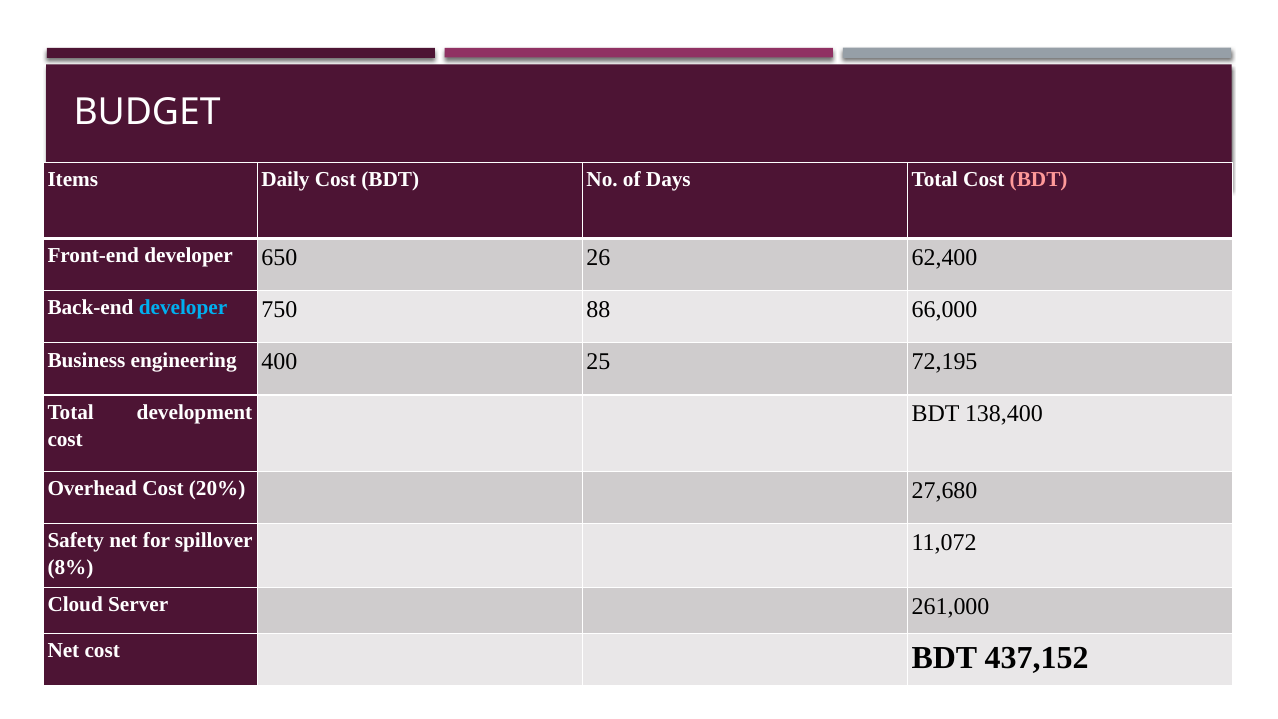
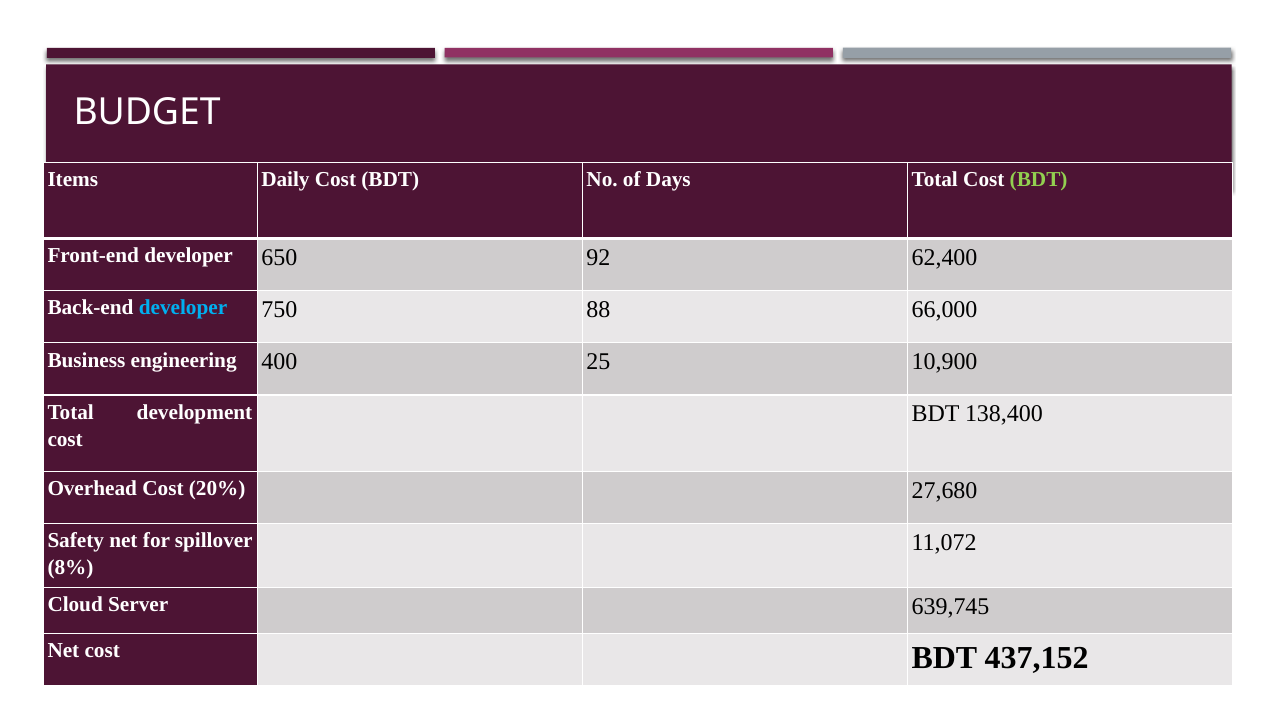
BDT at (1039, 180) colour: pink -> light green
26: 26 -> 92
72,195: 72,195 -> 10,900
261,000: 261,000 -> 639,745
